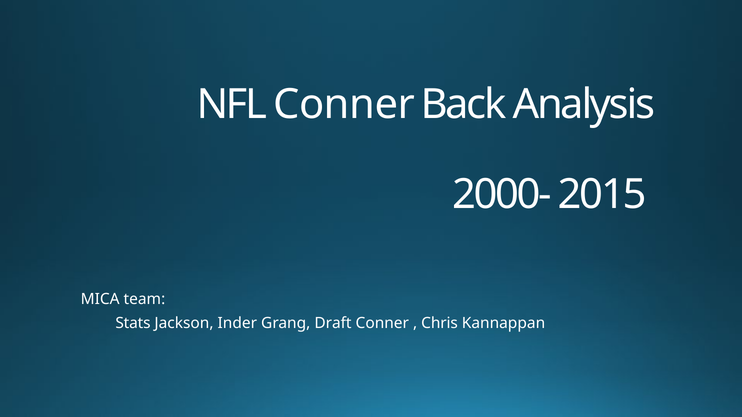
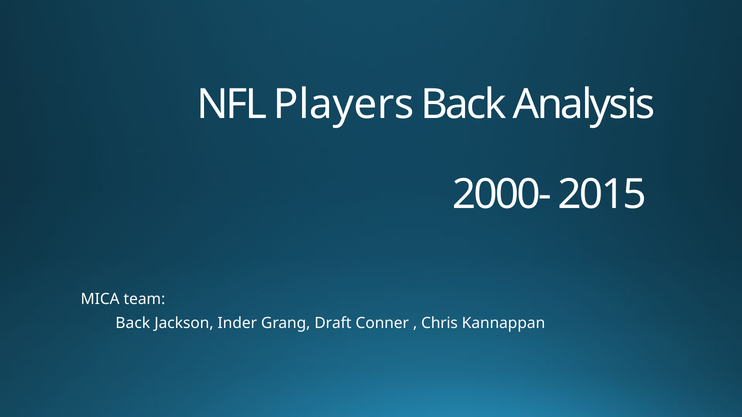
NFL Conner: Conner -> Players
Stats at (133, 324): Stats -> Back
